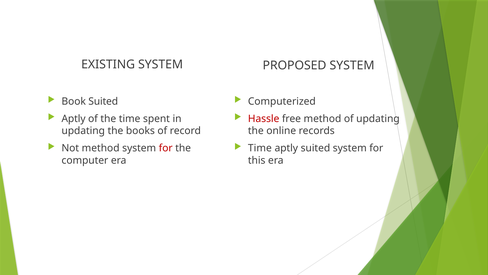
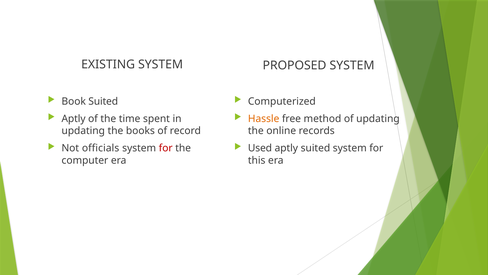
Hassle colour: red -> orange
Not method: method -> officials
Time at (260, 148): Time -> Used
